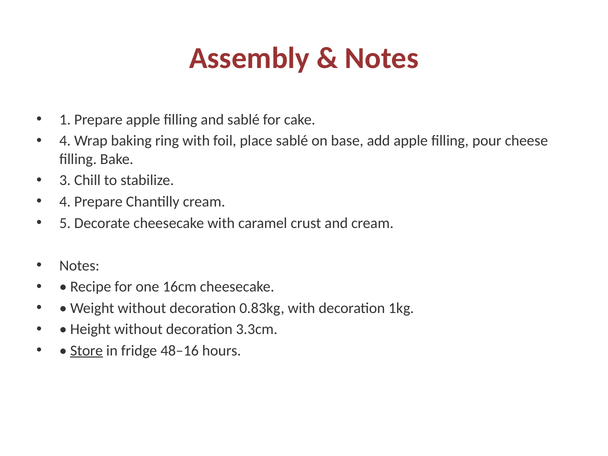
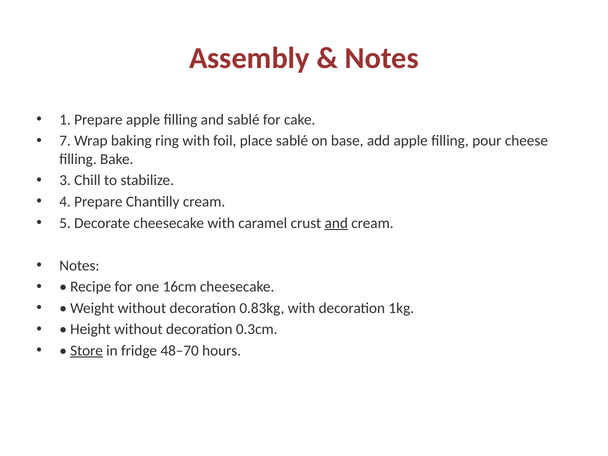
4 at (65, 141): 4 -> 7
and at (336, 223) underline: none -> present
3.3cm: 3.3cm -> 0.3cm
48–16: 48–16 -> 48–70
